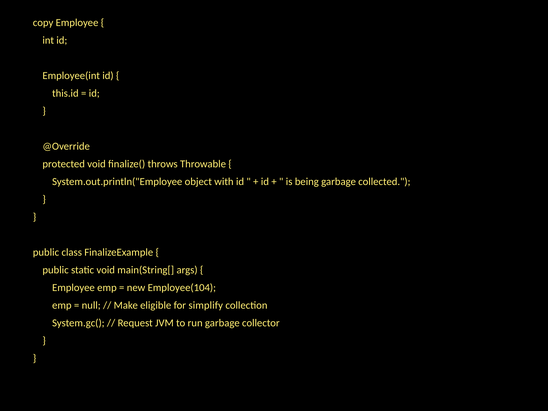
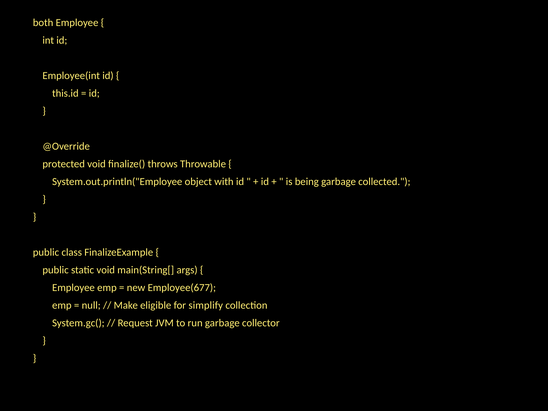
copy: copy -> both
Employee(104: Employee(104 -> Employee(677
